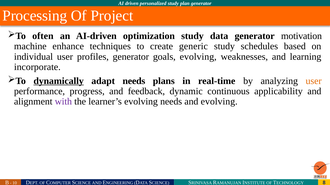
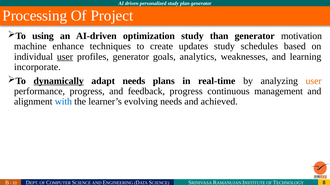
often: often -> using
data: data -> than
generic: generic -> updates
user at (65, 57) underline: none -> present
goals evolving: evolving -> analytics
feedback dynamic: dynamic -> progress
applicability: applicability -> management
with colour: purple -> blue
and evolving: evolving -> achieved
